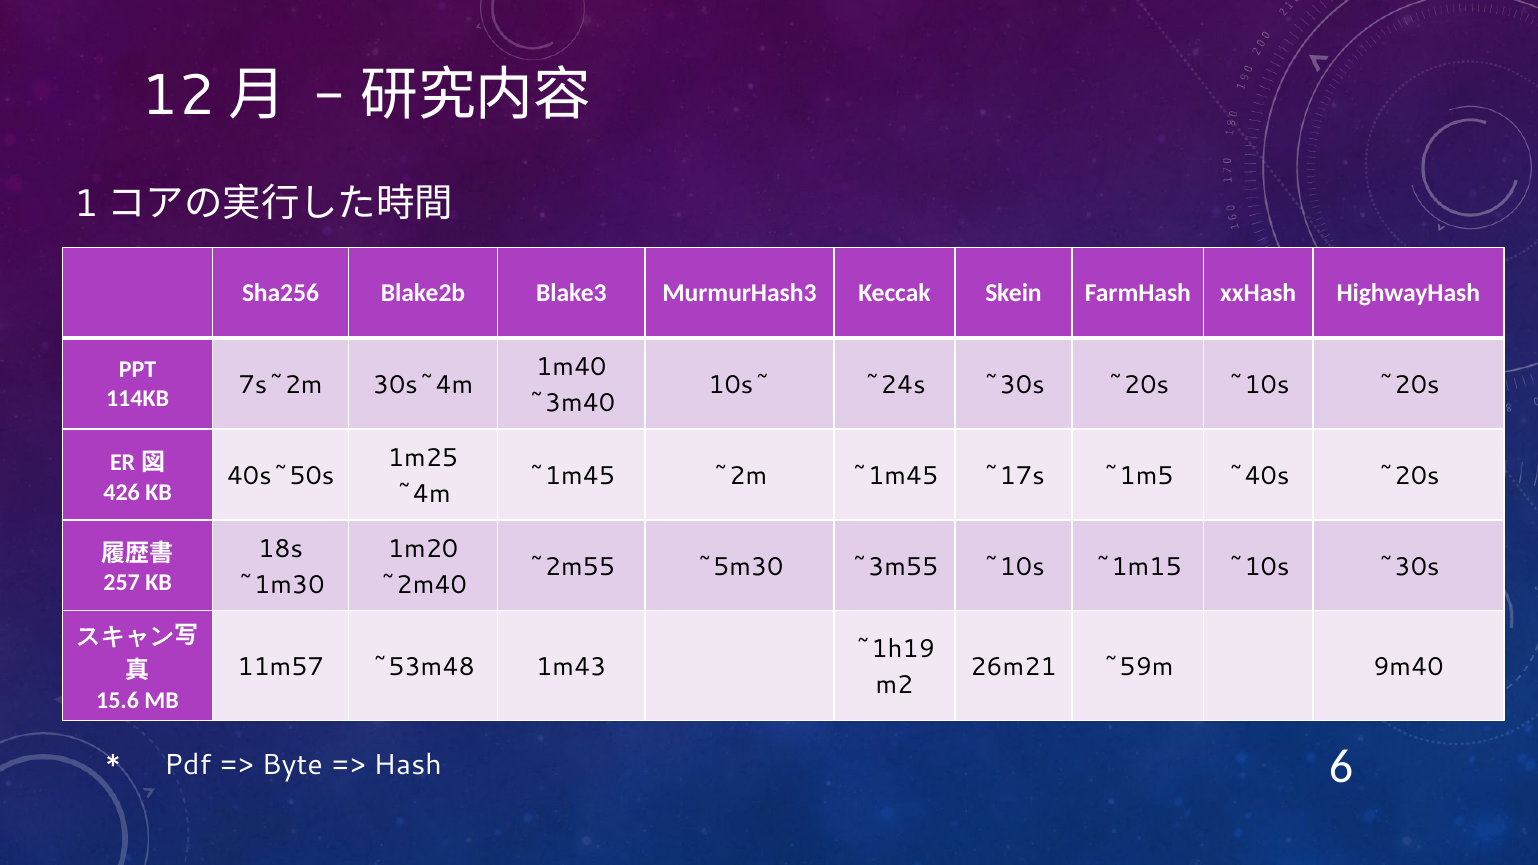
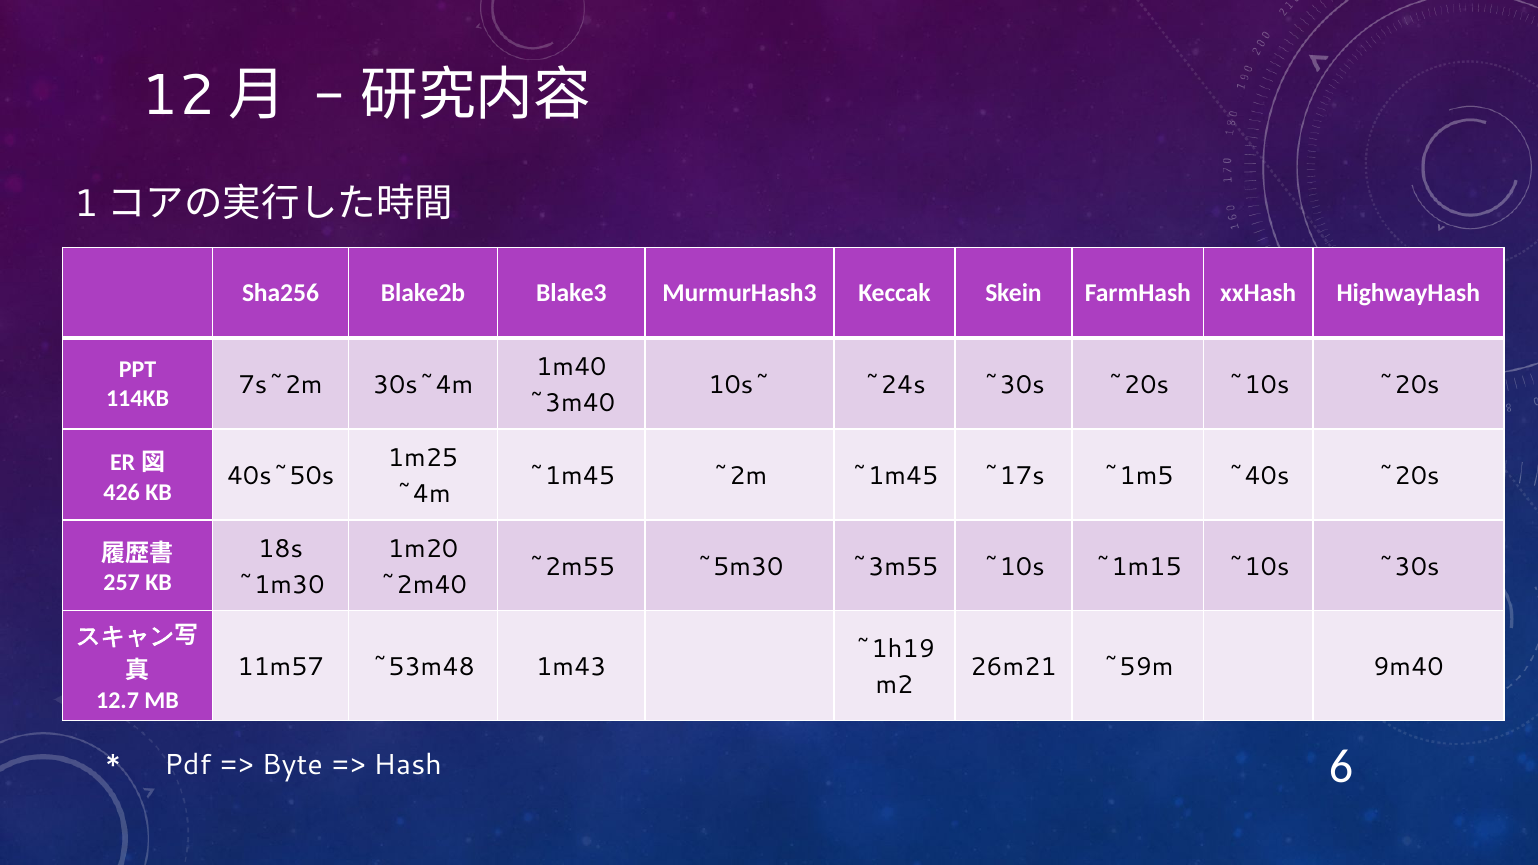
15.6: 15.6 -> 12.7
